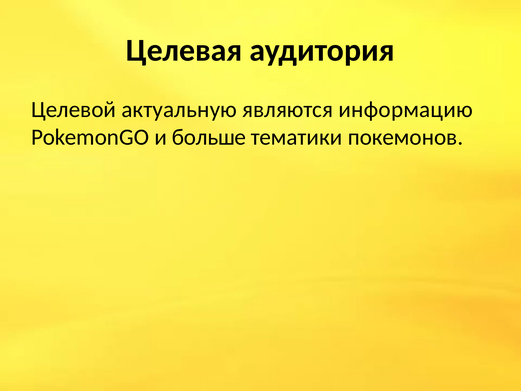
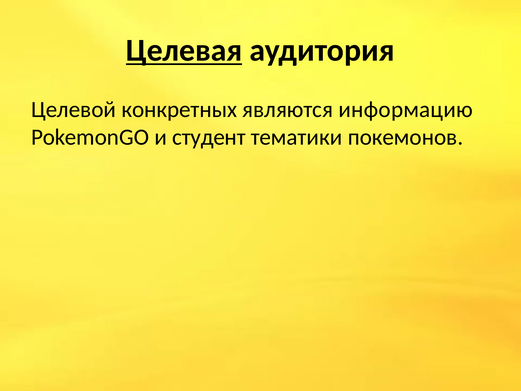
Целевая underline: none -> present
актуальную: актуальную -> конкретных
больше: больше -> студент
